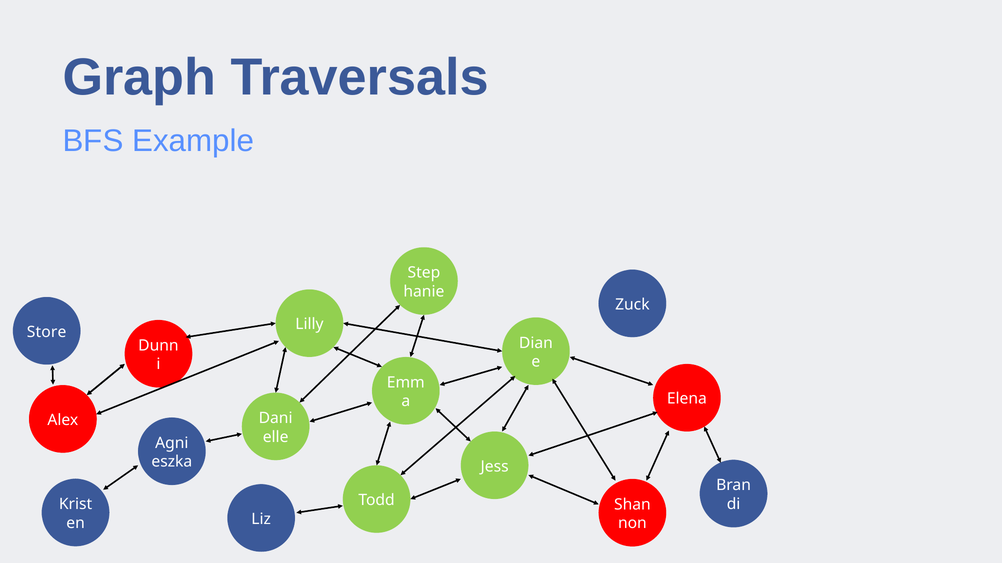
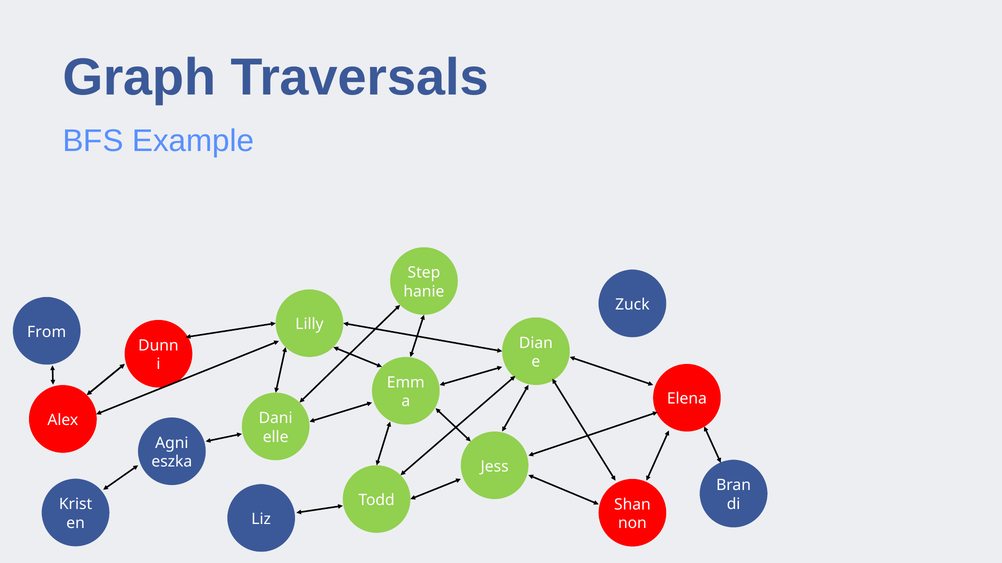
Store: Store -> From
